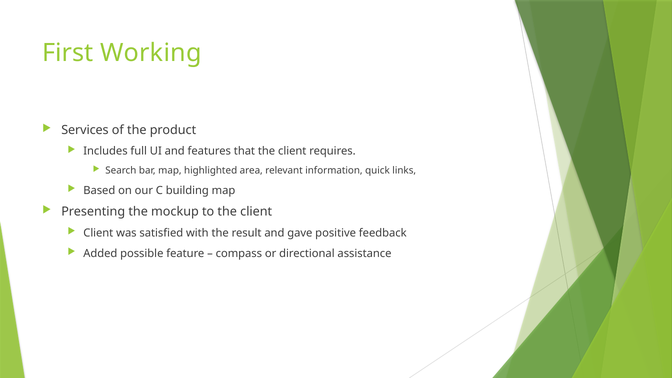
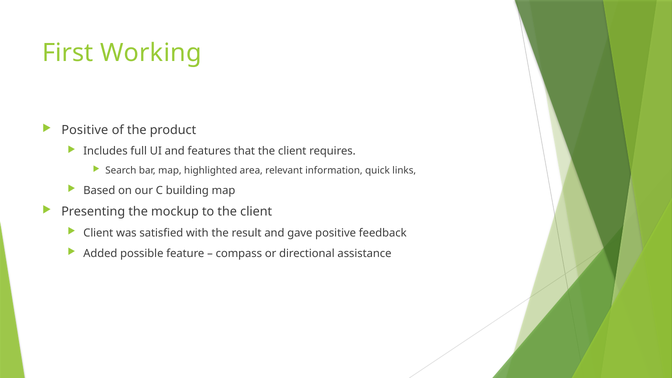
Services at (85, 130): Services -> Positive
